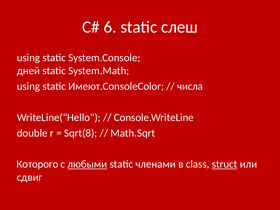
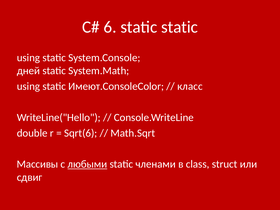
static слеш: слеш -> static
числа: числа -> класс
Sqrt(8: Sqrt(8 -> Sqrt(6
Которого: Которого -> Массивы
struct underline: present -> none
